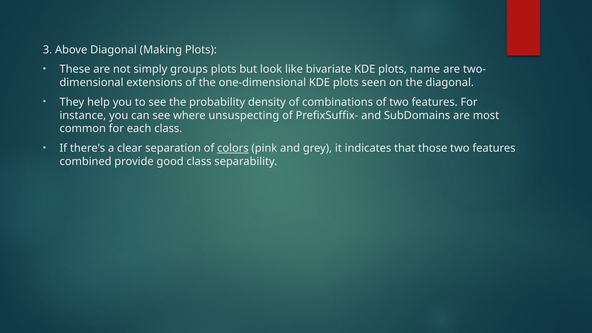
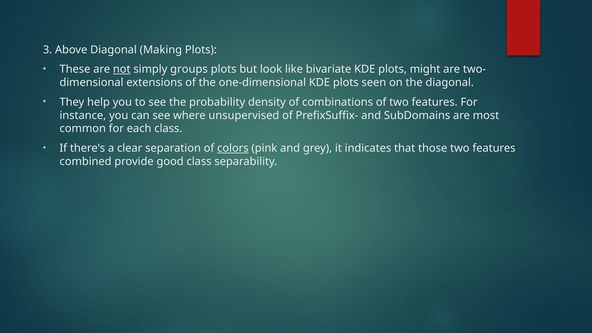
not underline: none -> present
name: name -> might
unsuspecting: unsuspecting -> unsupervised
